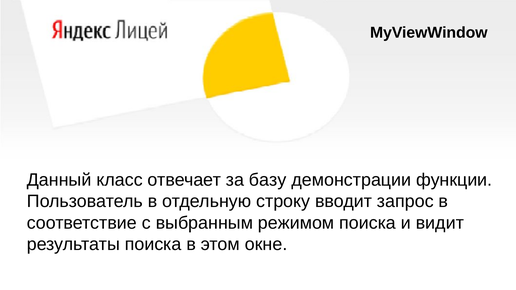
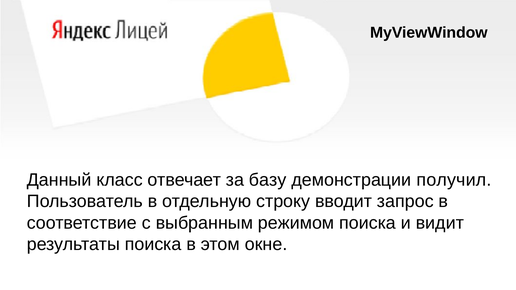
функции: функции -> получил
